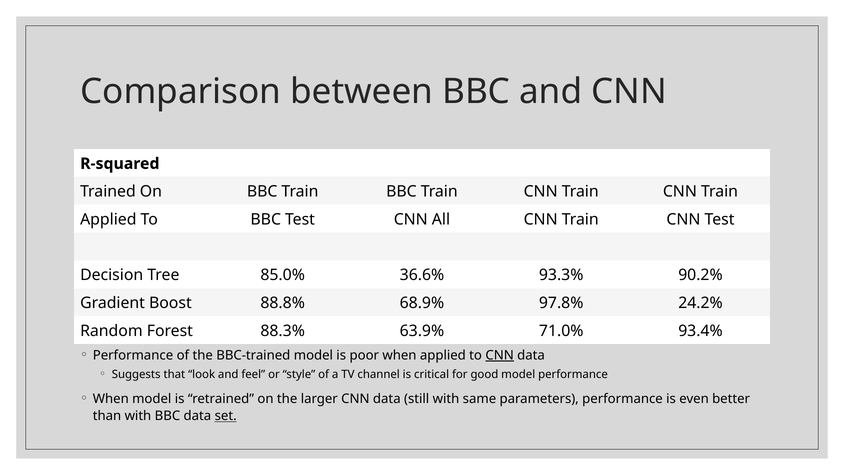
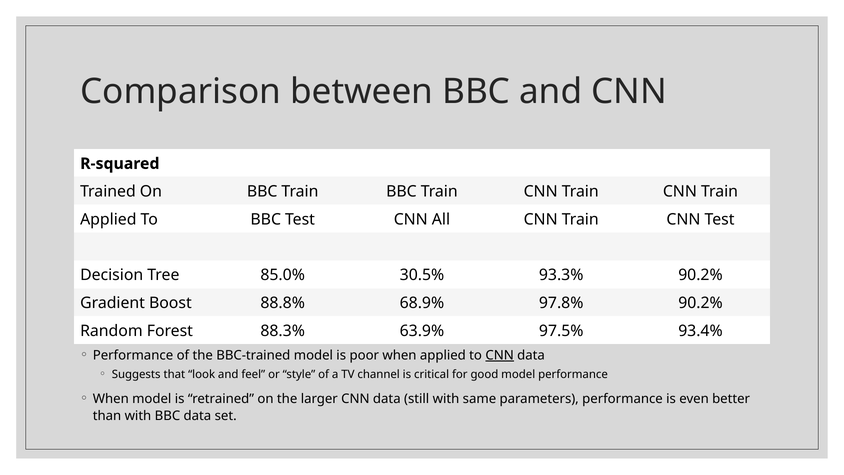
36.6%: 36.6% -> 30.5%
97.8% 24.2%: 24.2% -> 90.2%
71.0%: 71.0% -> 97.5%
set underline: present -> none
